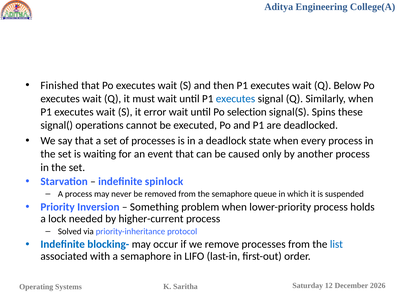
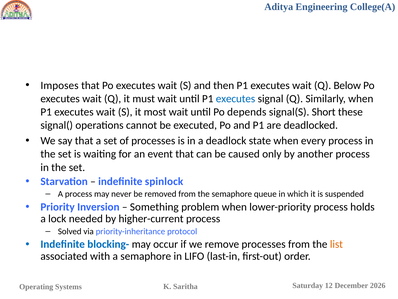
Finished: Finished -> Imposes
error: error -> most
selection: selection -> depends
Spins: Spins -> Short
list colour: blue -> orange
